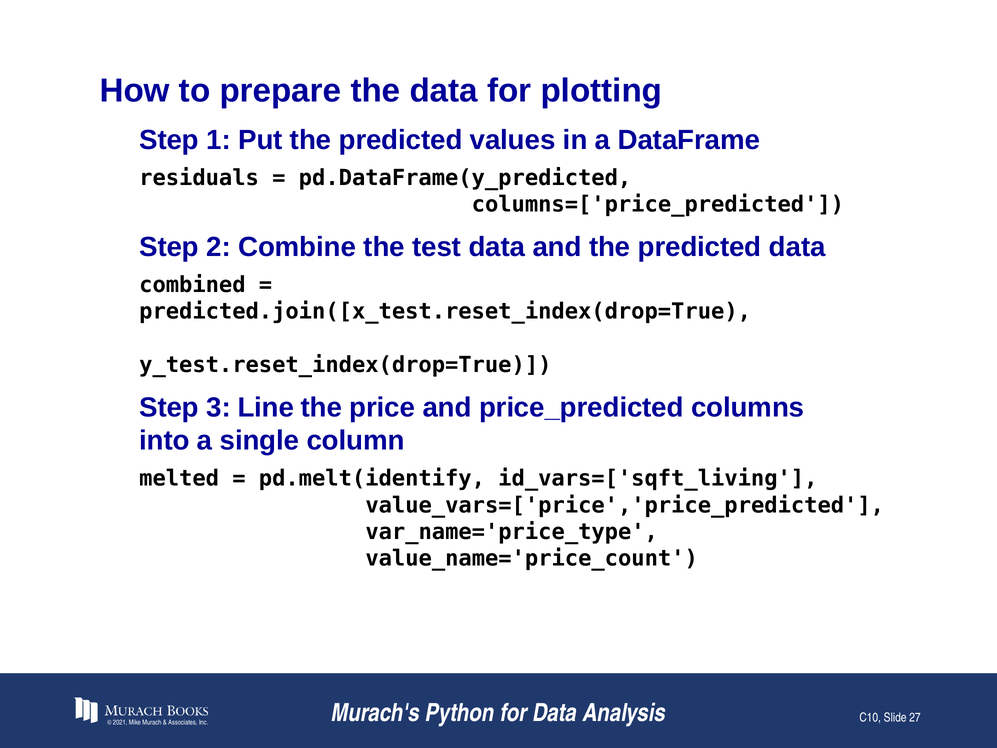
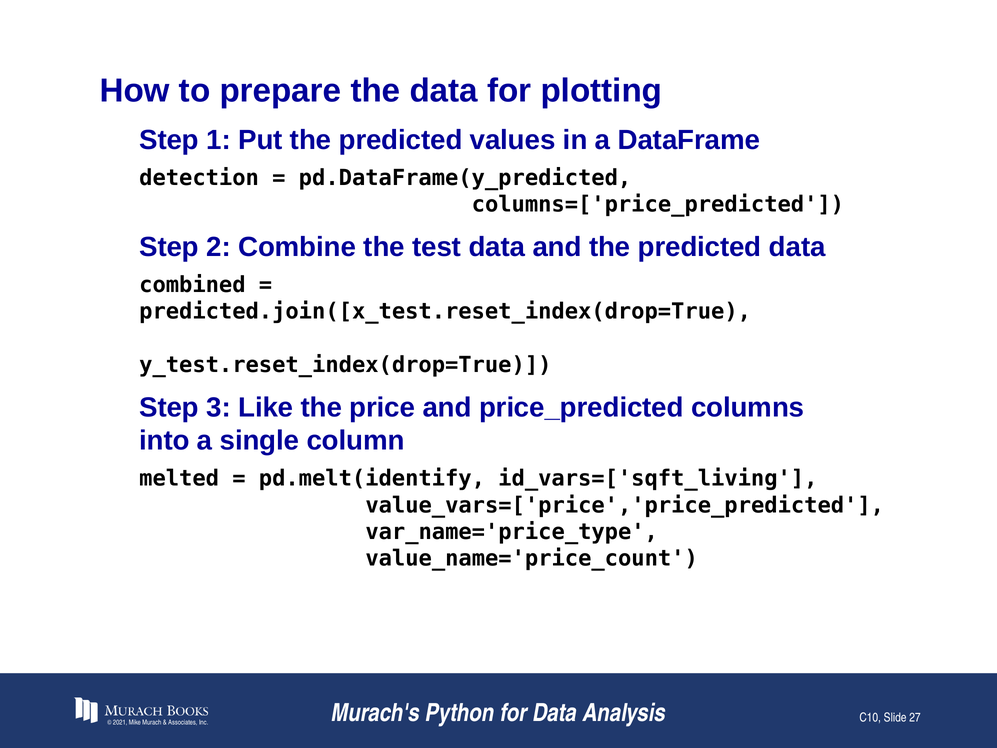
residuals: residuals -> detection
Line: Line -> Like
